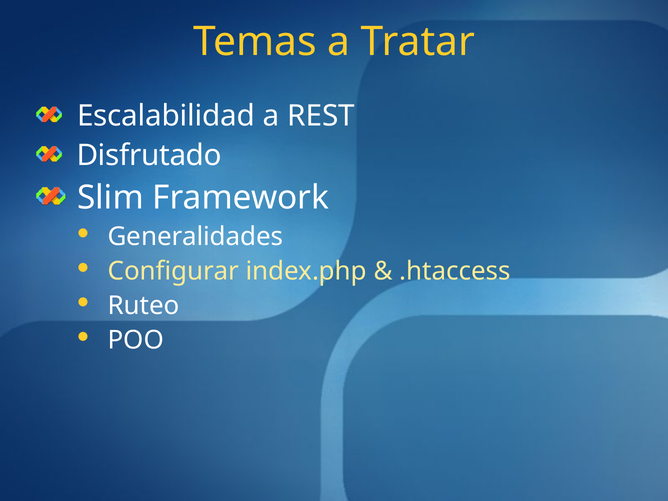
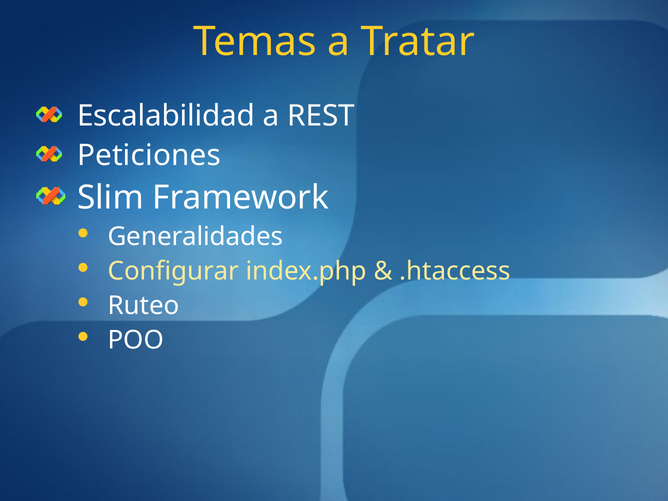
Disfrutado: Disfrutado -> Peticiones
